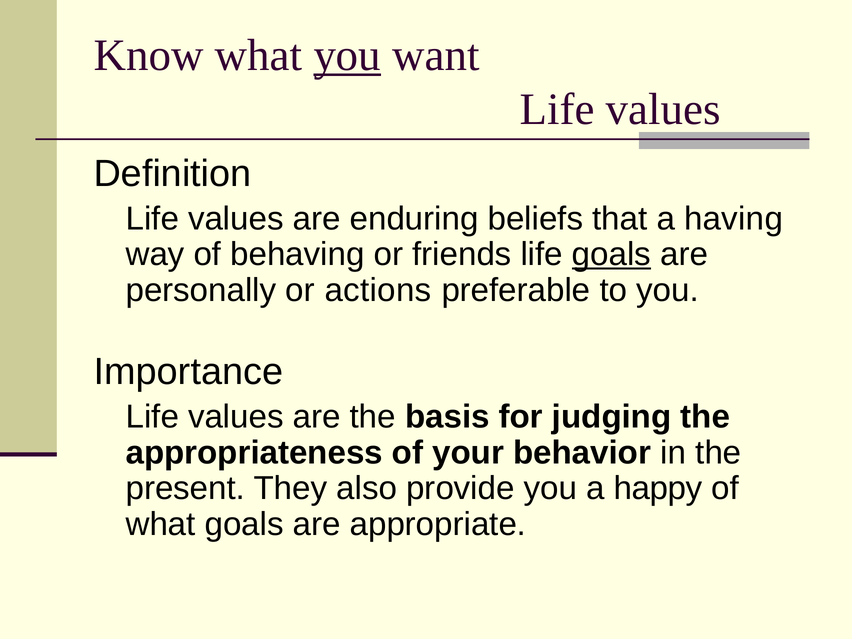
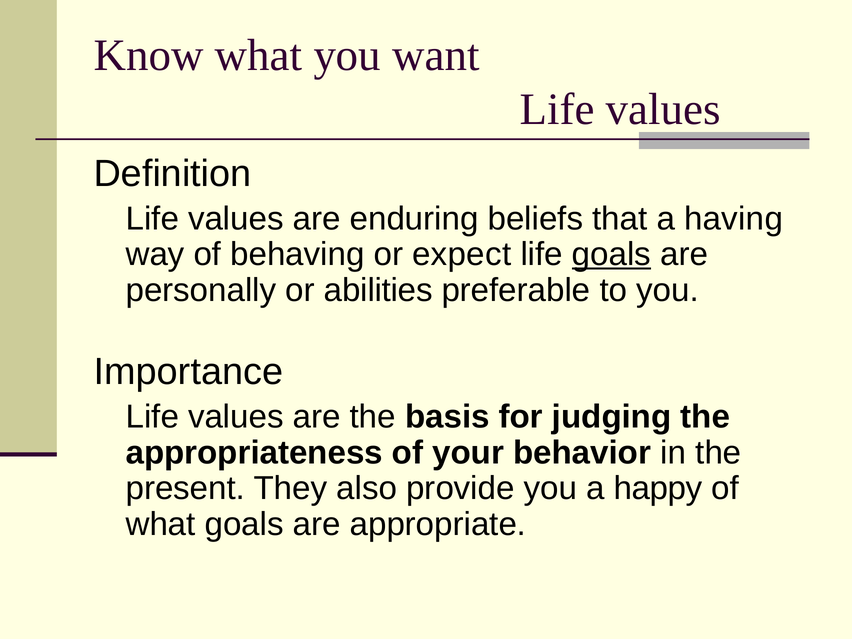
you at (347, 55) underline: present -> none
friends: friends -> expect
actions: actions -> abilities
